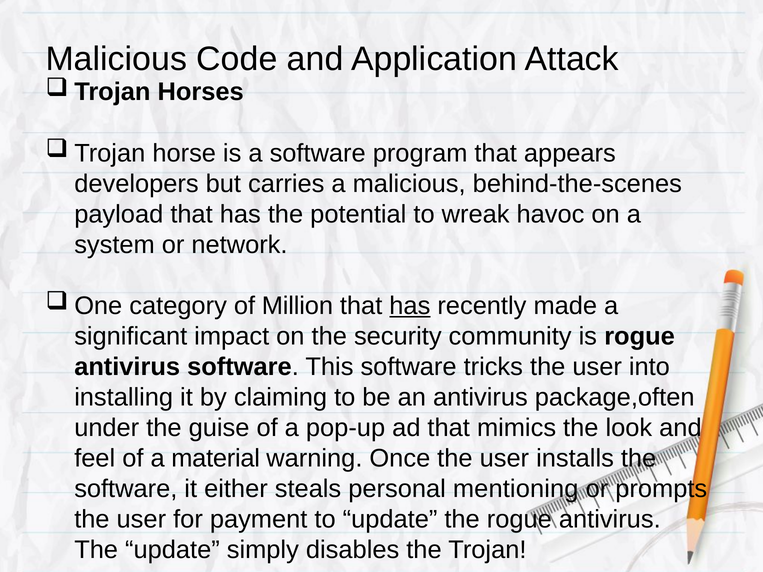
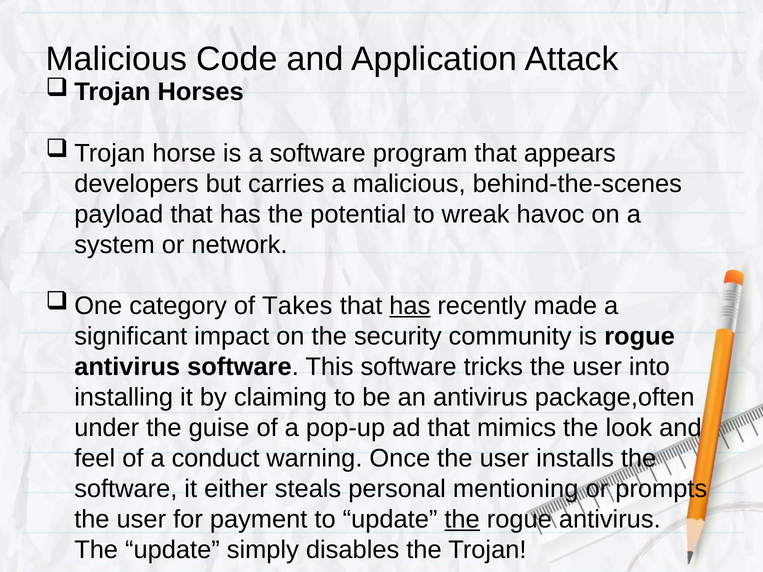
Million: Million -> Takes
material: material -> conduct
the at (462, 519) underline: none -> present
